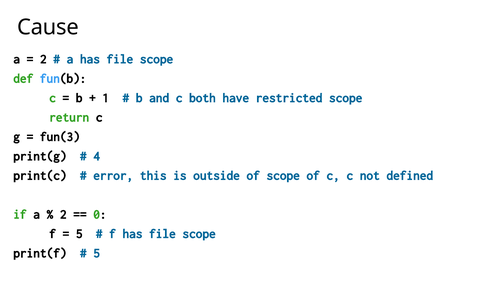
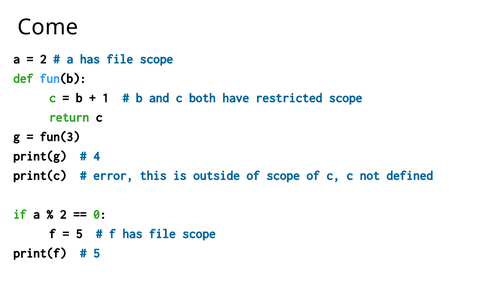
Cause: Cause -> Come
